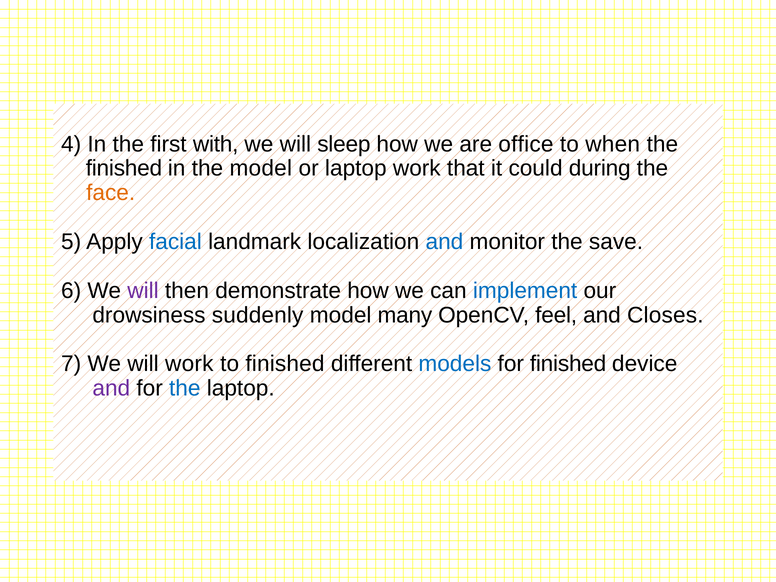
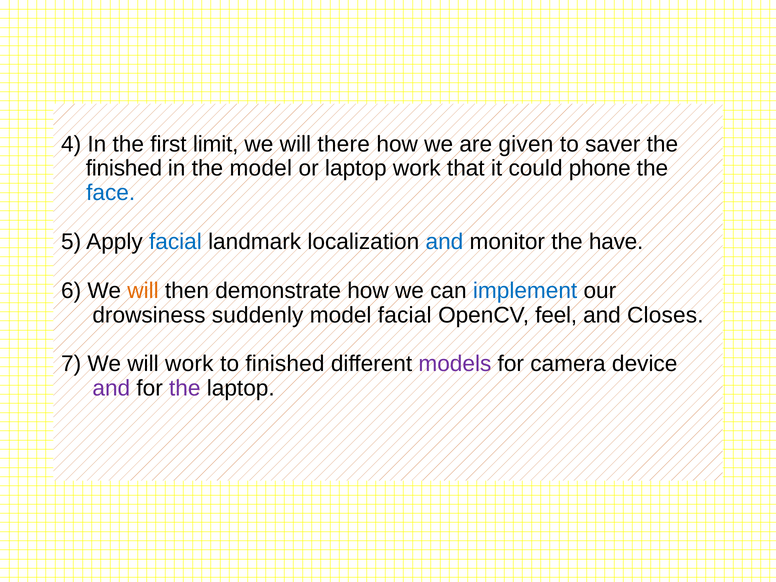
with: with -> limit
sleep: sleep -> there
office: office -> given
when: when -> saver
during: during -> phone
face colour: orange -> blue
save: save -> have
will at (143, 291) colour: purple -> orange
model many: many -> facial
models colour: blue -> purple
for finished: finished -> camera
the at (185, 388) colour: blue -> purple
